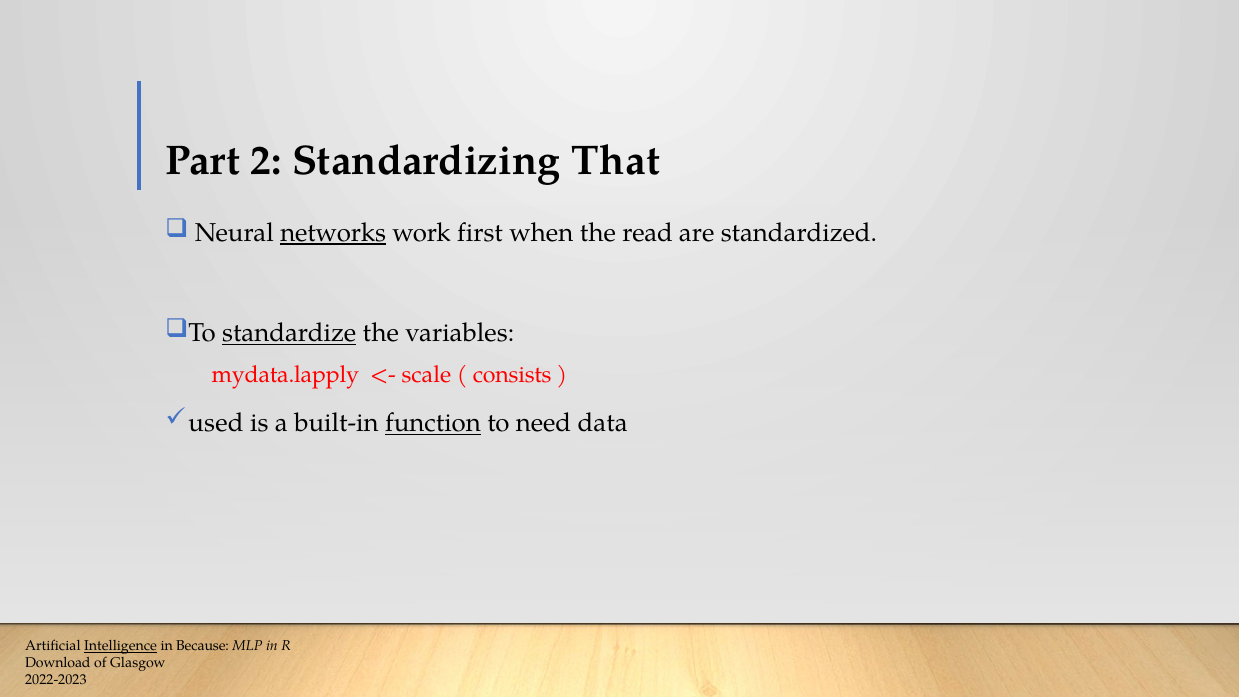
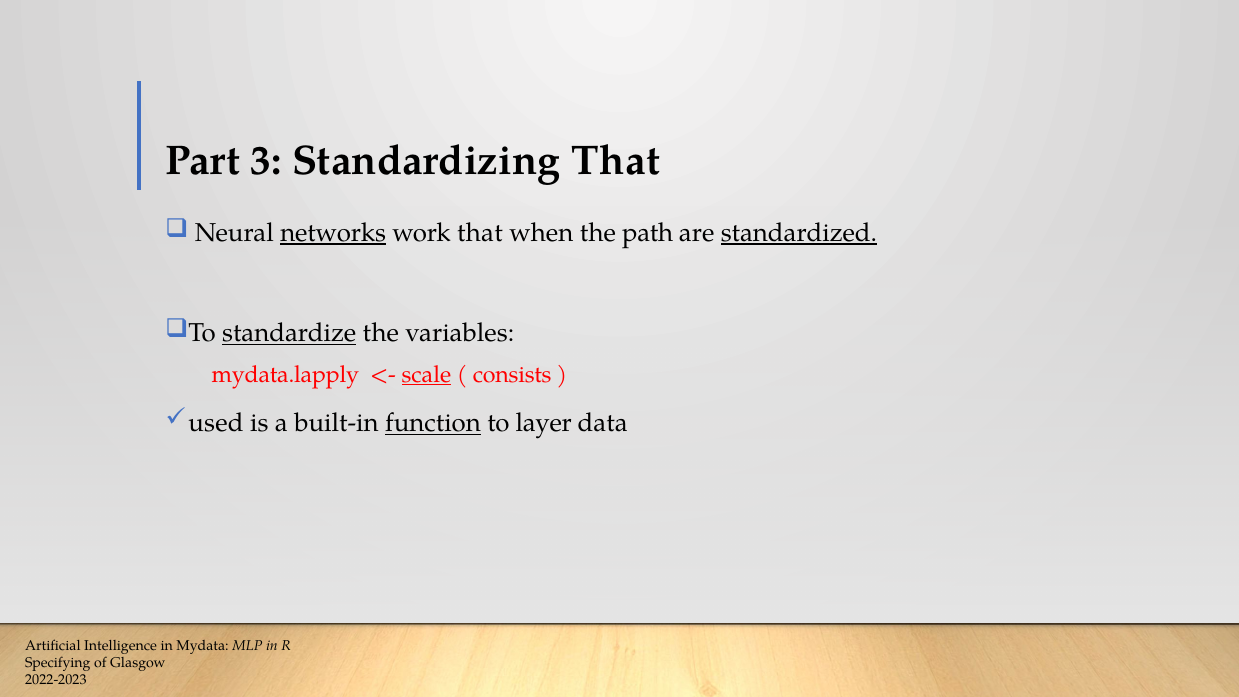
2: 2 -> 3
work first: first -> that
read: read -> path
standardized underline: none -> present
scale underline: none -> present
need: need -> layer
Intelligence underline: present -> none
Because: Because -> Mydata
Download: Download -> Specifying
